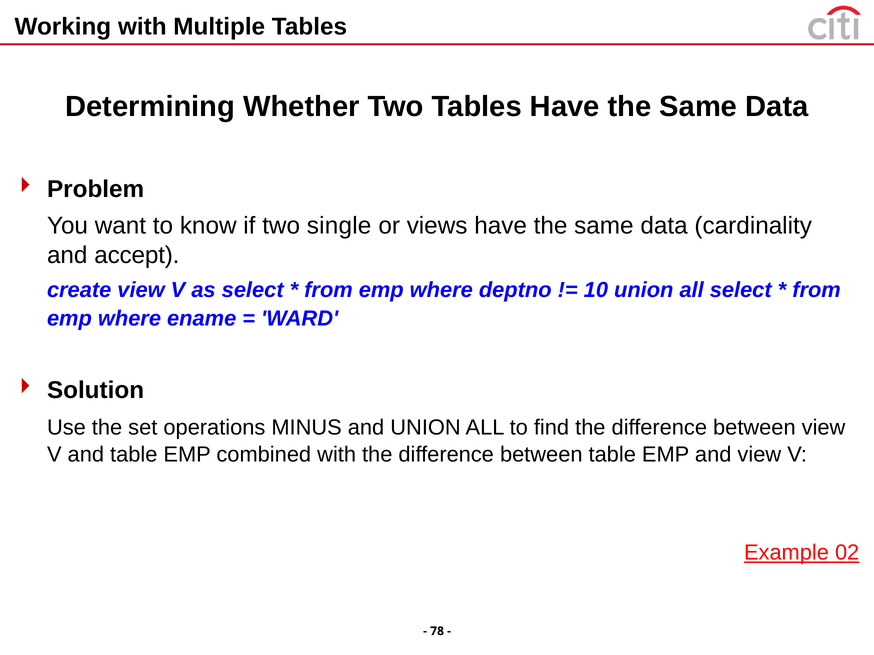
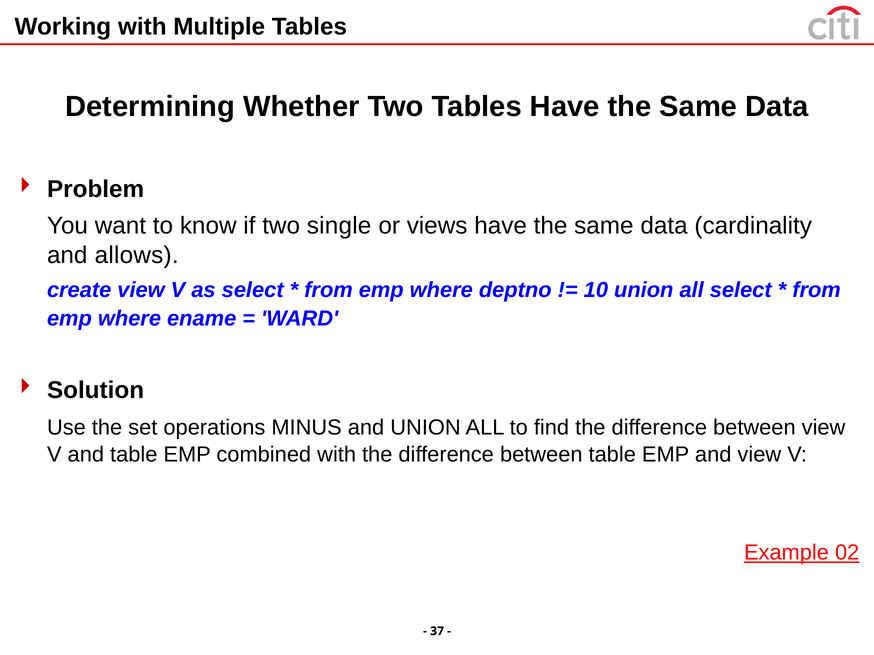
accept: accept -> allows
78: 78 -> 37
